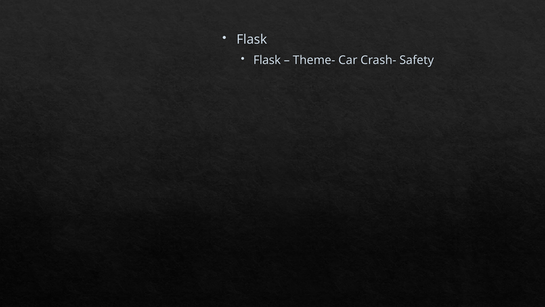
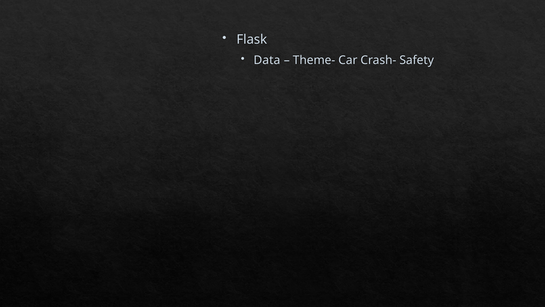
Flask at (267, 60): Flask -> Data
